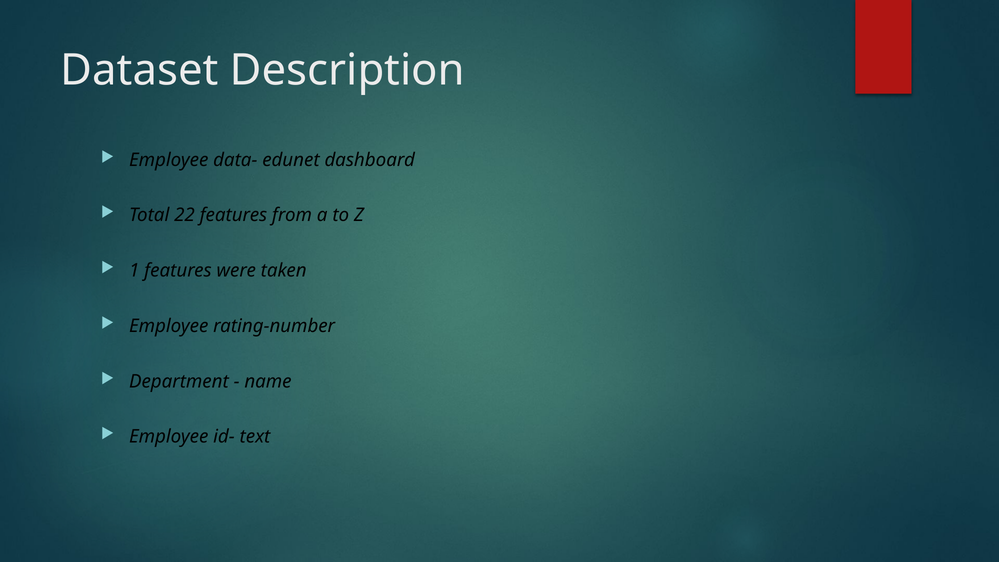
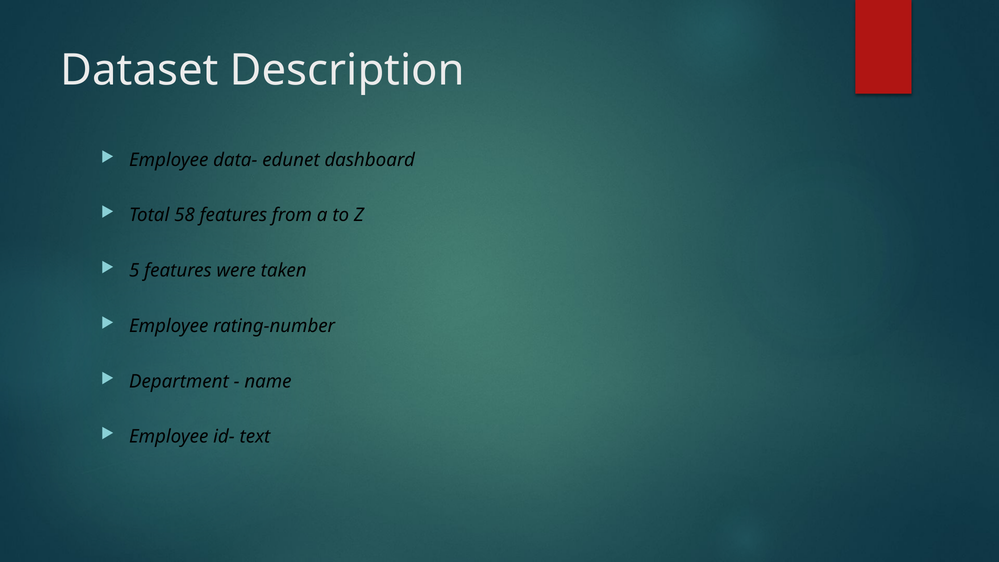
22: 22 -> 58
1: 1 -> 5
